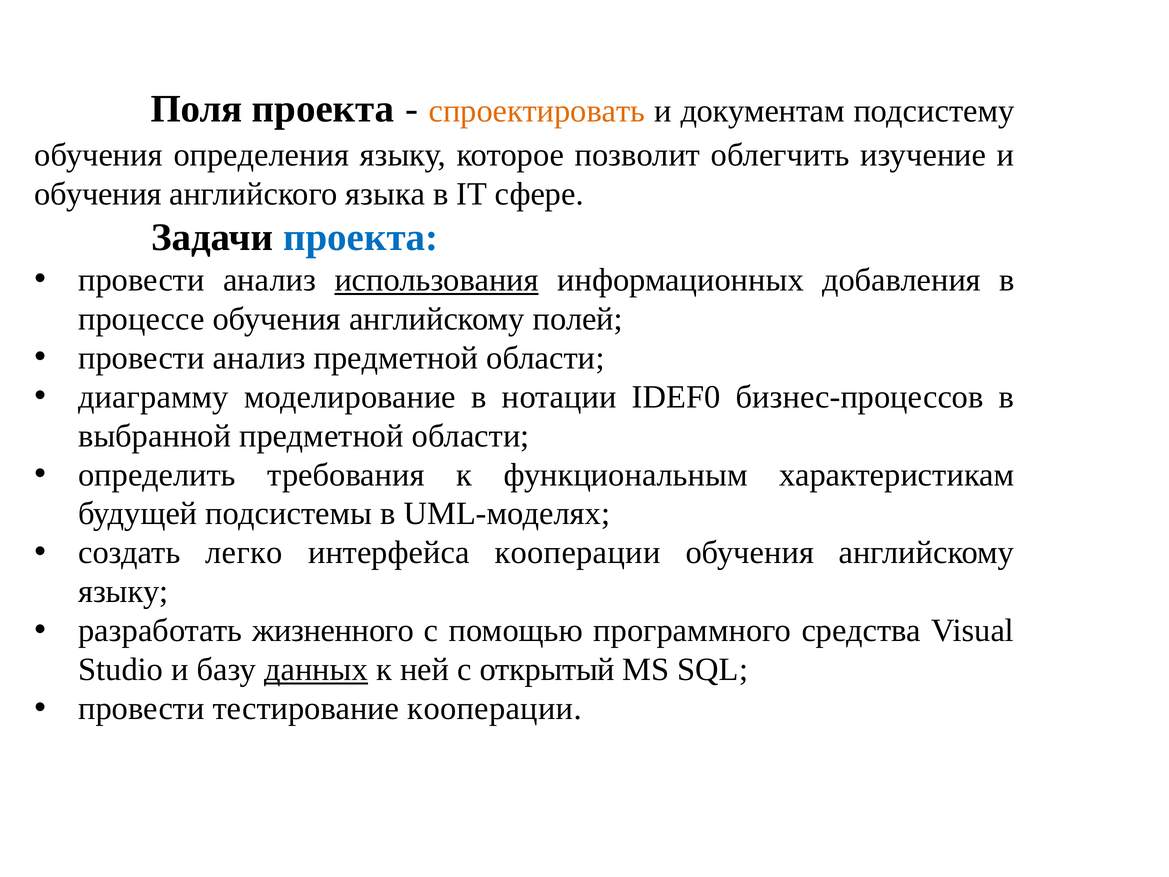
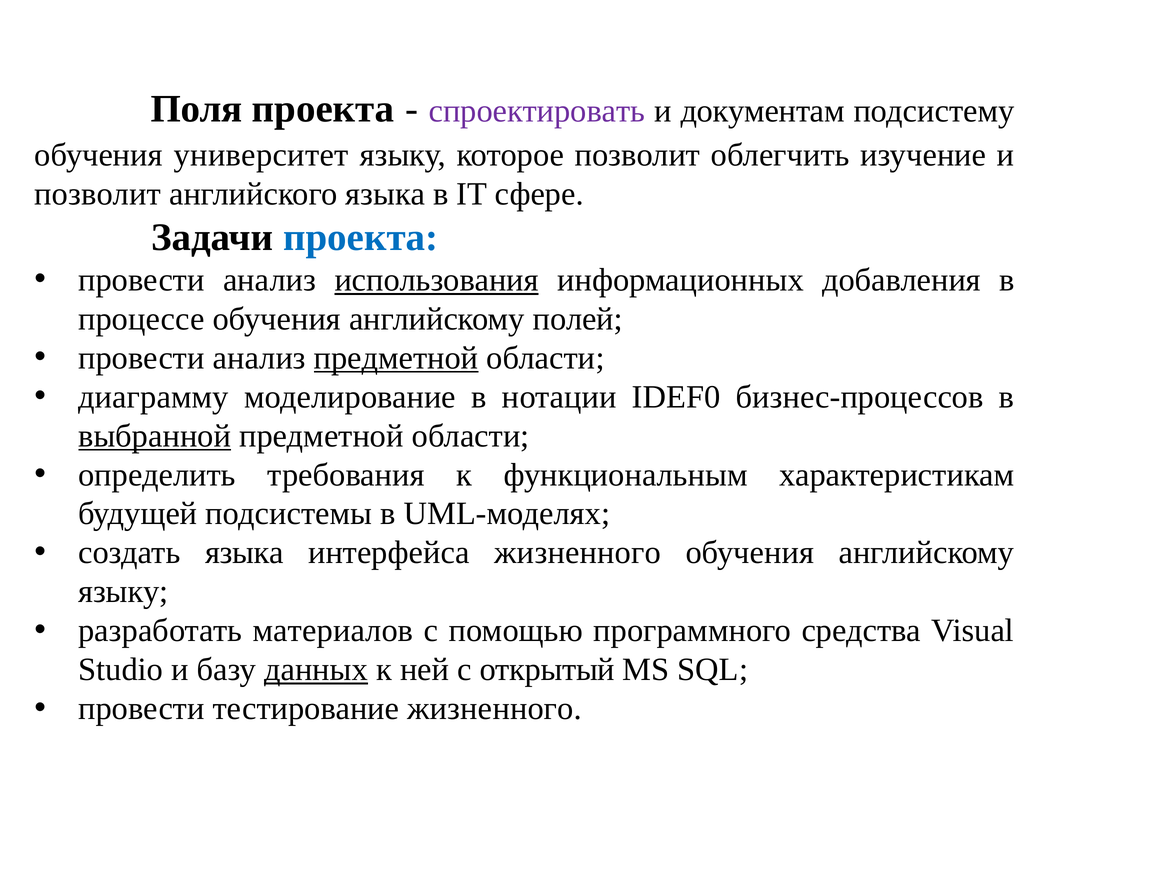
спроектировать colour: orange -> purple
определения: определения -> университет
обучения at (98, 194): обучения -> позволит
предметной at (396, 358) underline: none -> present
выбранной underline: none -> present
создать легко: легко -> языка
интерфейса кооперации: кооперации -> жизненного
жизненного: жизненного -> материалов
тестирование кооперации: кооперации -> жизненного
